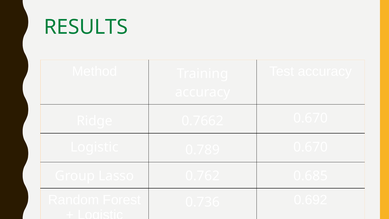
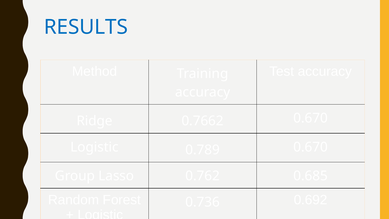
RESULTS colour: green -> blue
